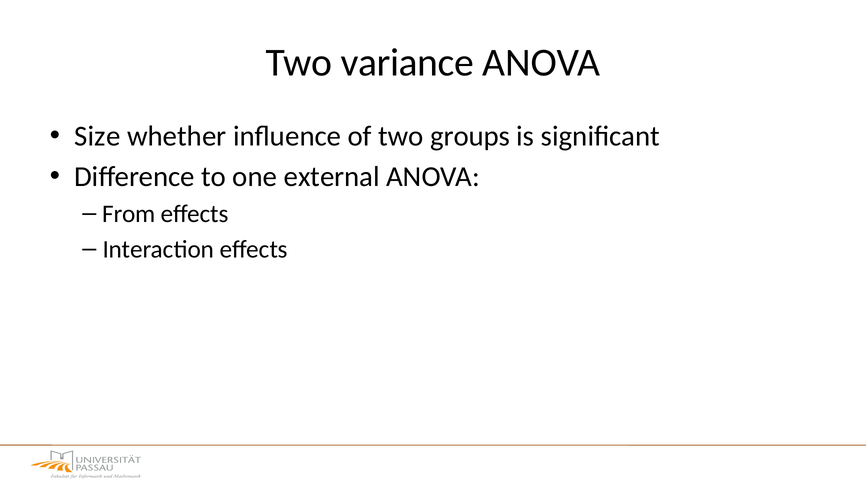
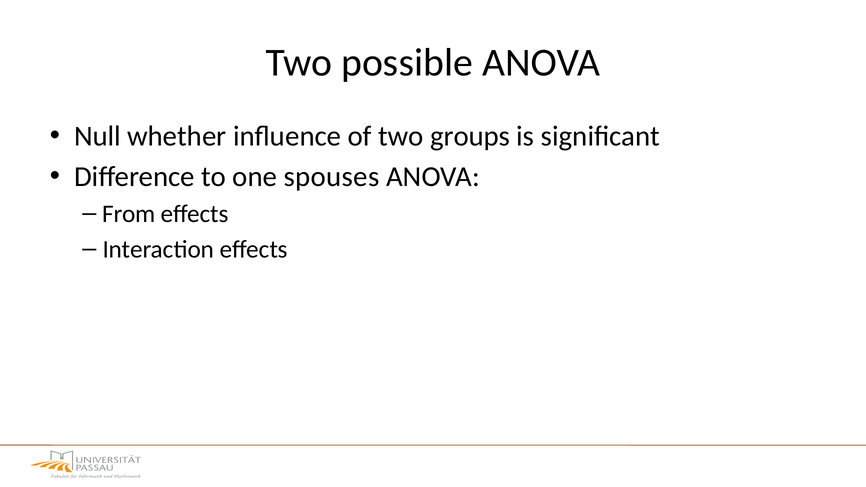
variance: variance -> possible
Size: Size -> Null
external: external -> spouses
